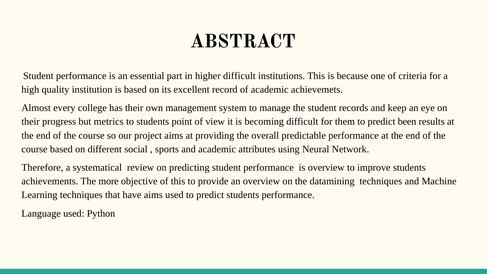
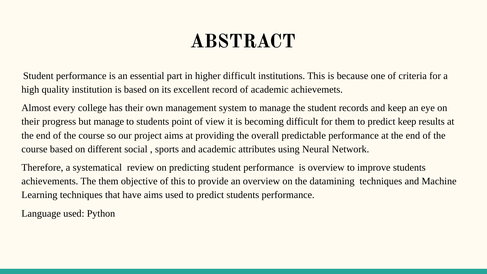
but metrics: metrics -> manage
predict been: been -> keep
The more: more -> them
